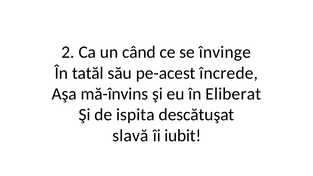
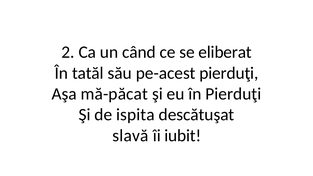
învinge: învinge -> eliberat
pe-acest încrede: încrede -> pierduţi
mă-învins: mă-învins -> mă-păcat
în Eliberat: Eliberat -> Pierduţi
